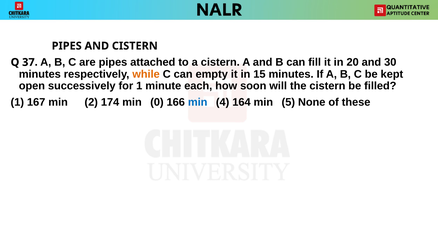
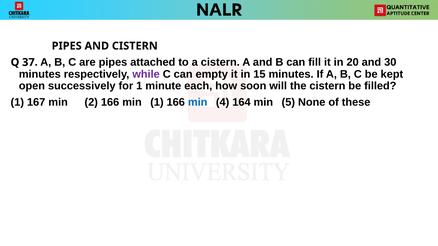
while colour: orange -> purple
2 174: 174 -> 166
min 0: 0 -> 1
